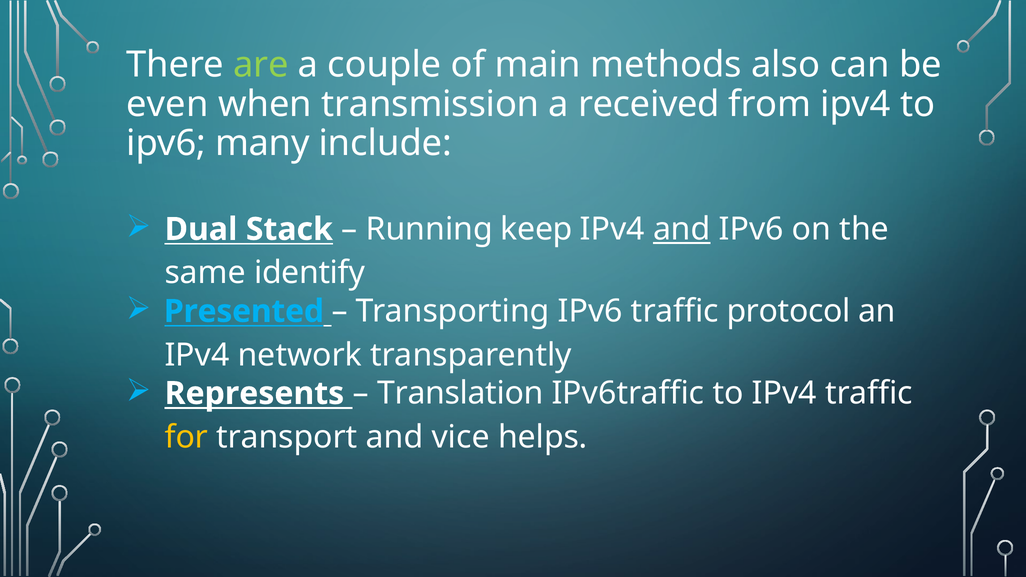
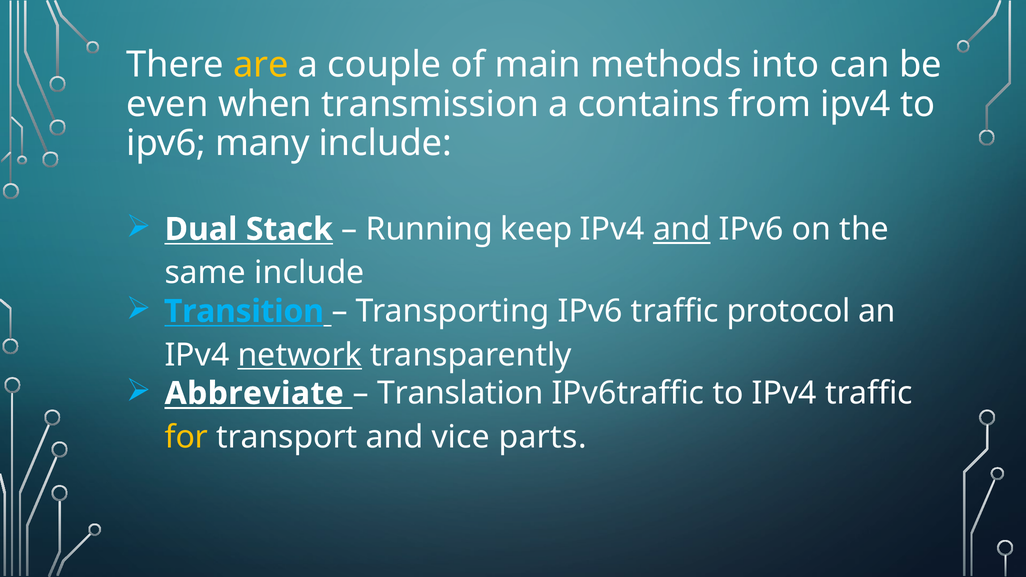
are colour: light green -> yellow
also: also -> into
received: received -> contains
same identify: identify -> include
Presented: Presented -> Transition
network underline: none -> present
Represents: Represents -> Abbreviate
helps: helps -> parts
